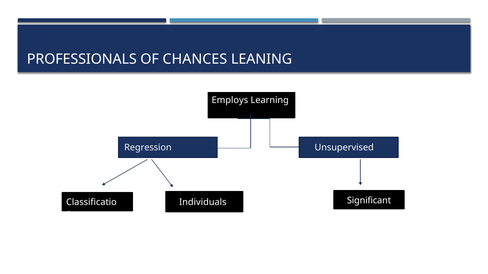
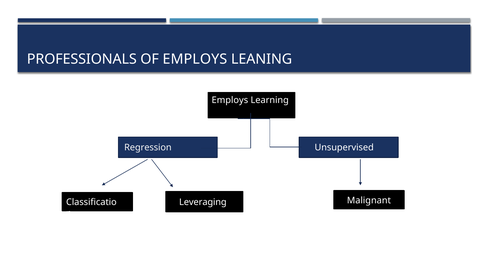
OF CHANCES: CHANCES -> EMPLOYS
Significant: Significant -> Malignant
Individuals: Individuals -> Leveraging
